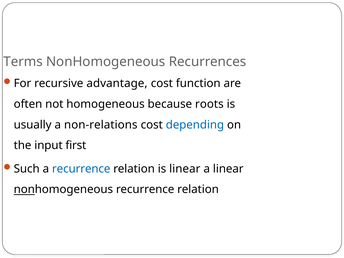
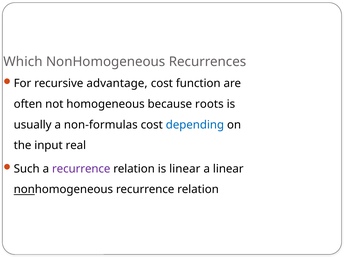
Terms: Terms -> Which
non-relations: non-relations -> non-formulas
first: first -> real
recurrence at (81, 169) colour: blue -> purple
